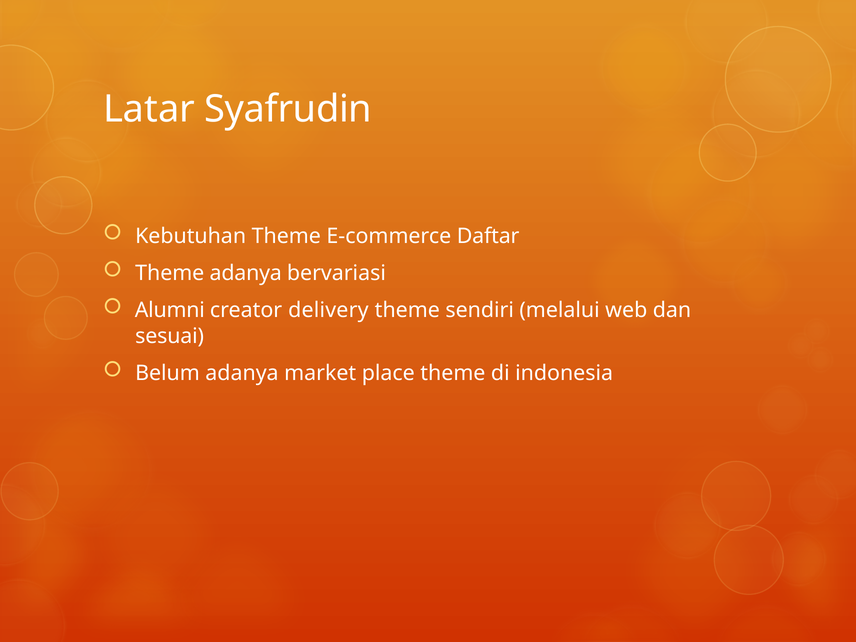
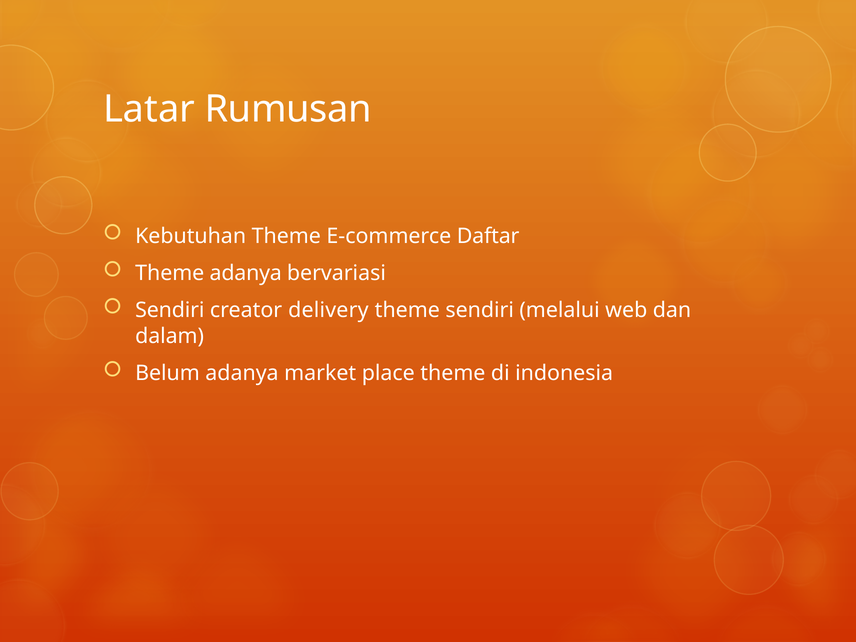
Syafrudin: Syafrudin -> Rumusan
Alumni at (170, 310): Alumni -> Sendiri
sesuai: sesuai -> dalam
